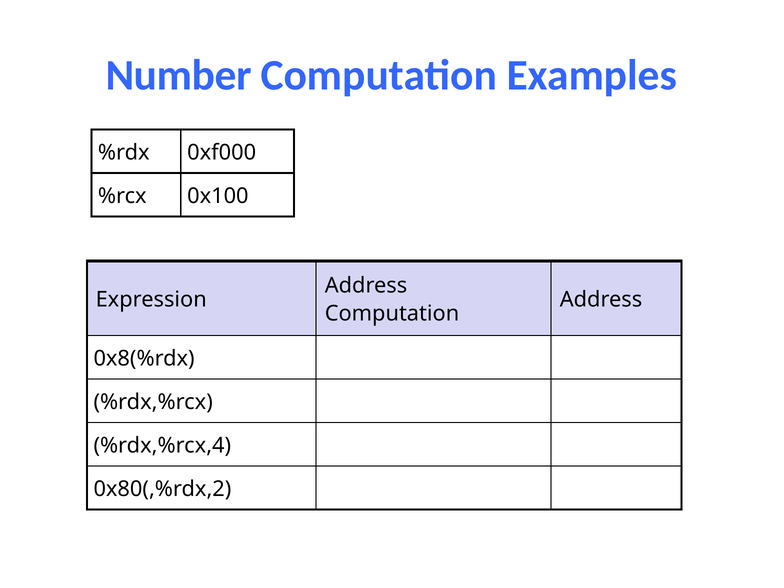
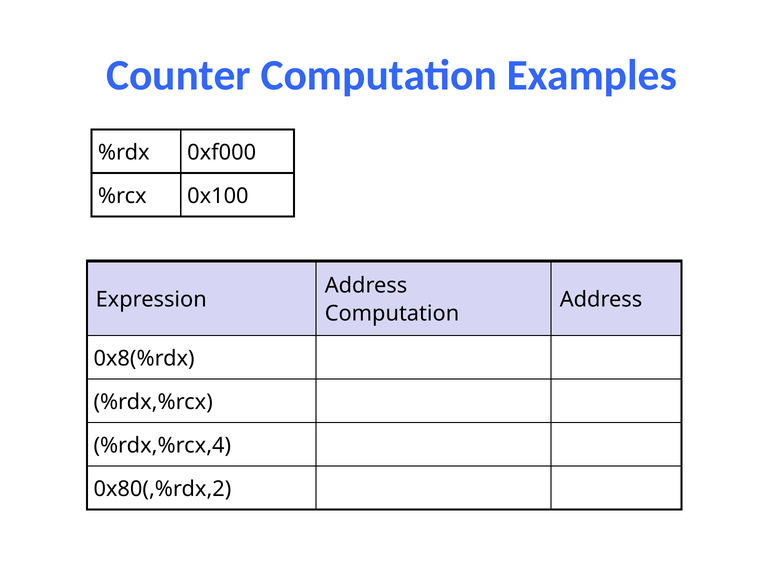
Number: Number -> Counter
